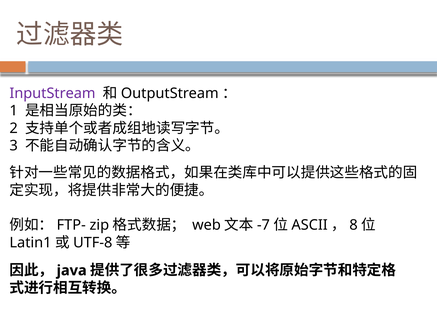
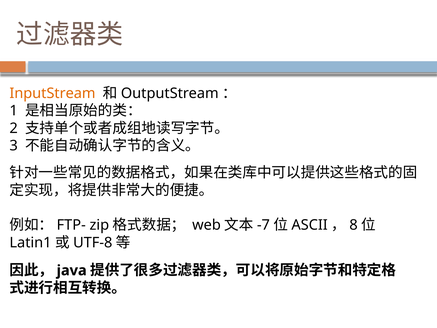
InputStream colour: purple -> orange
